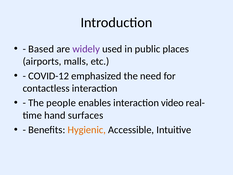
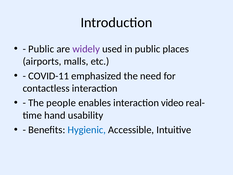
Based at (41, 49): Based -> Public
COVID-12: COVID-12 -> COVID-11
surfaces: surfaces -> usability
Hygienic colour: orange -> blue
